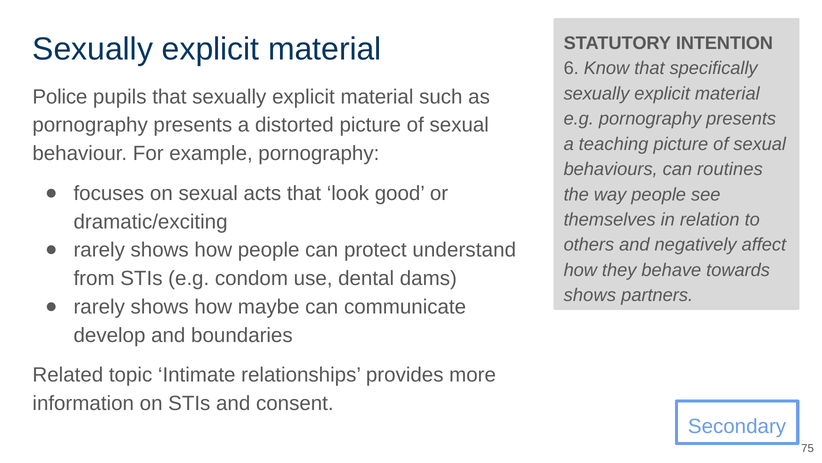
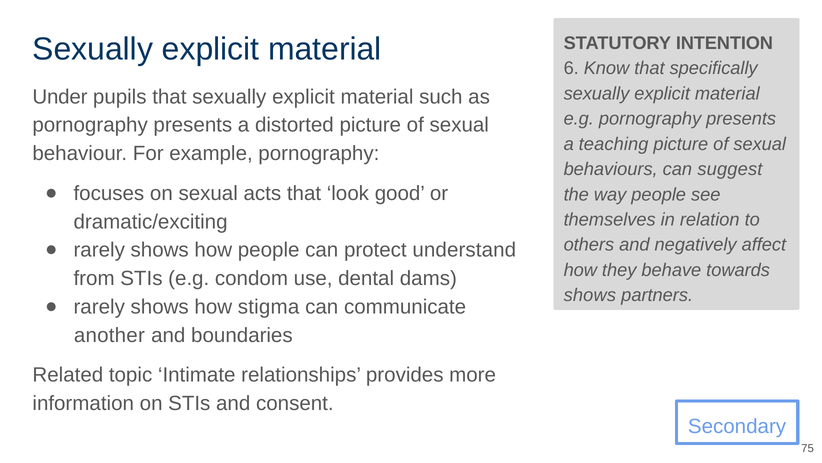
Police: Police -> Under
routines: routines -> suggest
maybe: maybe -> stigma
develop: develop -> another
